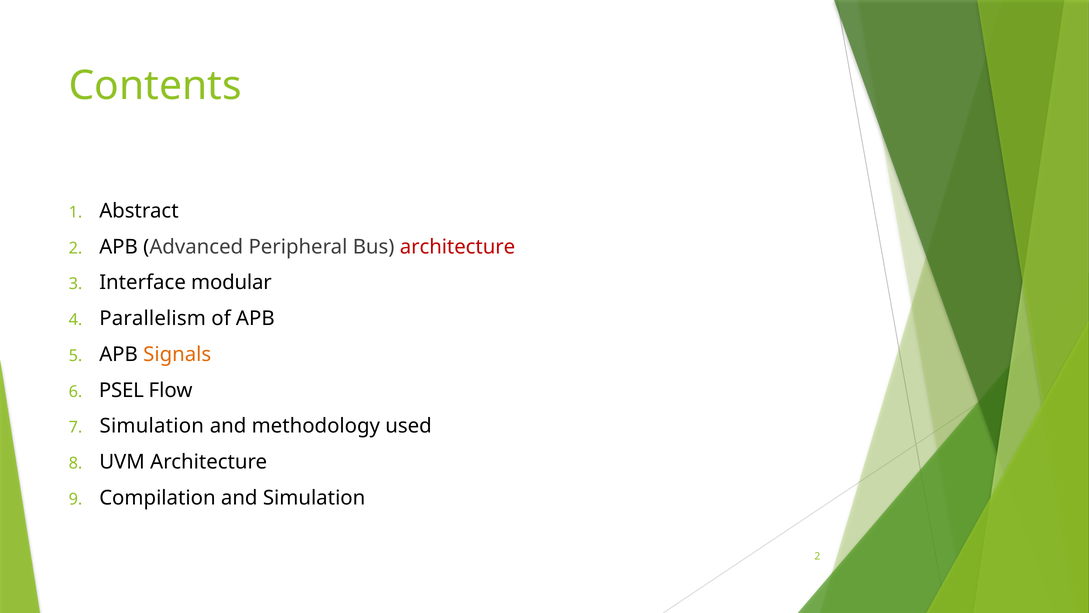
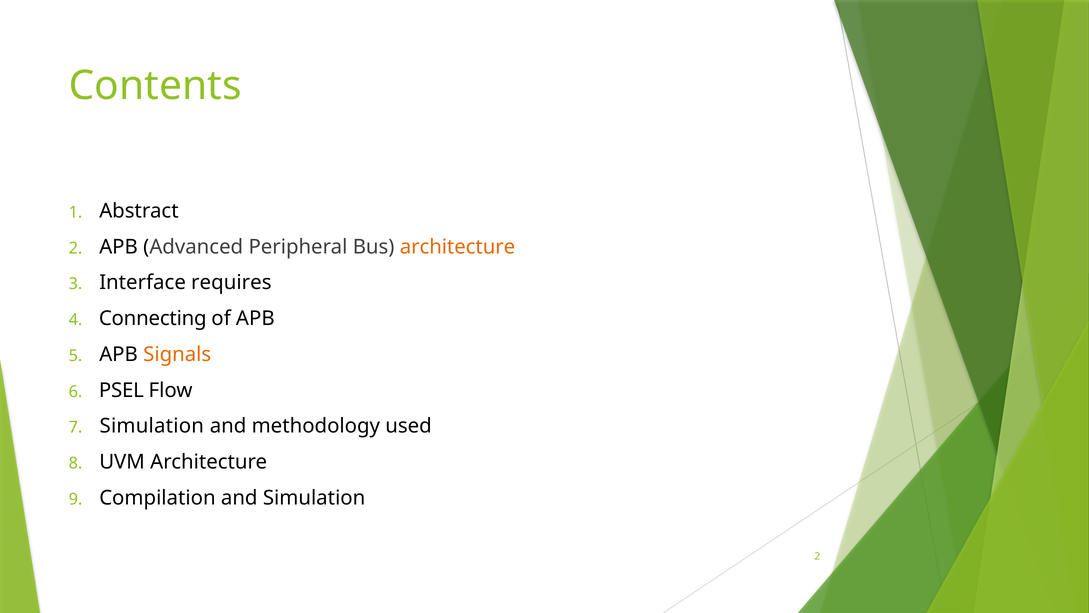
architecture at (457, 247) colour: red -> orange
modular: modular -> requires
Parallelism: Parallelism -> Connecting
